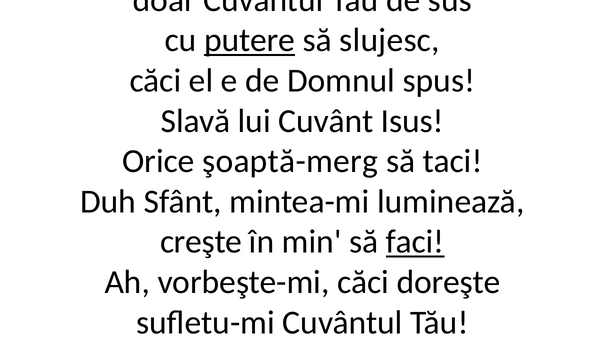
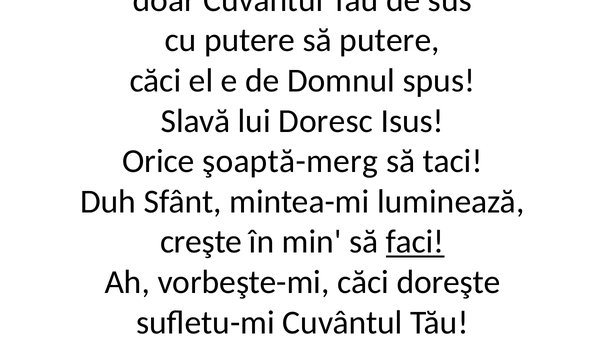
putere at (250, 40) underline: present -> none
să slujesc: slujesc -> putere
Cuvânt: Cuvânt -> Doresc
